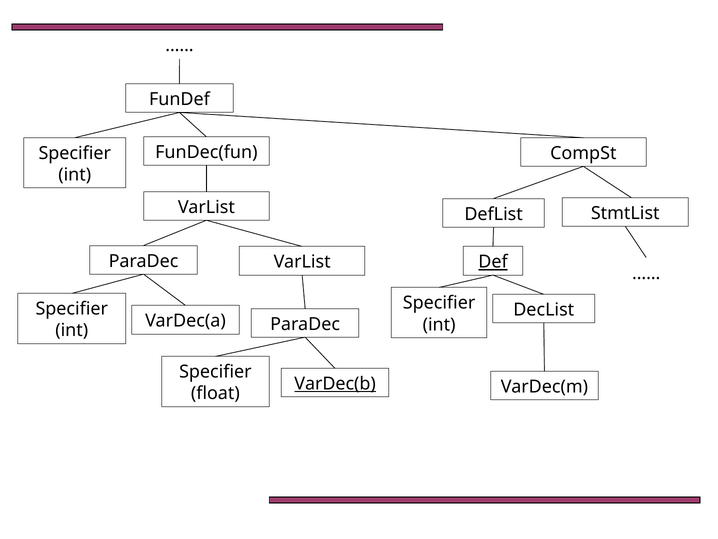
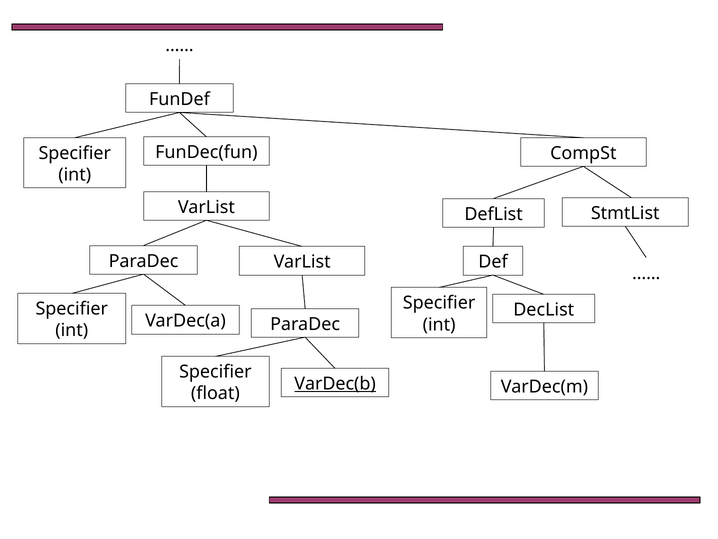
Def underline: present -> none
